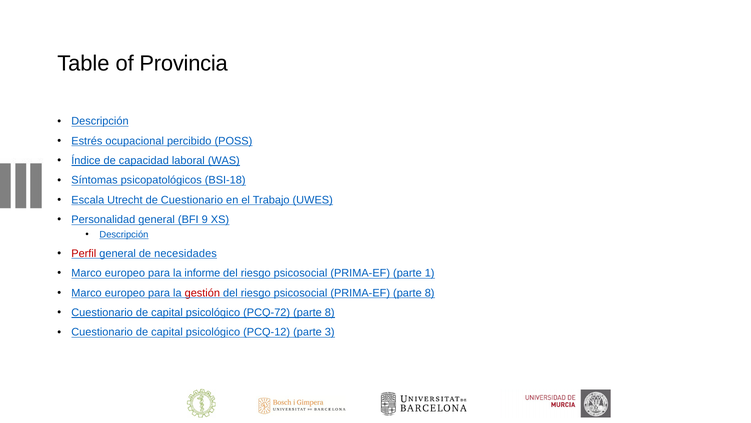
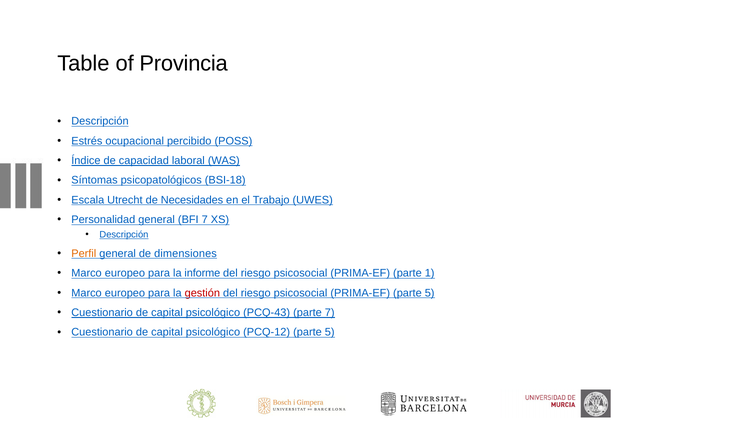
de Cuestionario: Cuestionario -> Necesidades
BFI 9: 9 -> 7
Perfil colour: red -> orange
necesidades: necesidades -> dimensiones
PRIMA-EF parte 8: 8 -> 5
PCQ-72: PCQ-72 -> PCQ-43
8 at (330, 312): 8 -> 7
PCQ-12 parte 3: 3 -> 5
